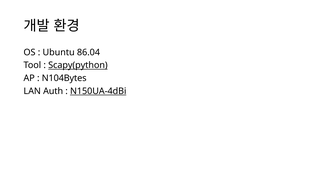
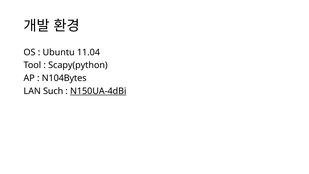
86.04: 86.04 -> 11.04
Scapy(python underline: present -> none
Auth: Auth -> Such
